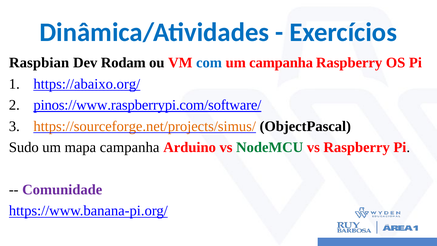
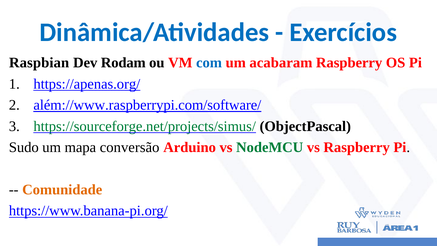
um campanha: campanha -> acabaram
https://abaixo.org/: https://abaixo.org/ -> https://apenas.org/
pinos://www.raspberrypi.com/software/: pinos://www.raspberrypi.com/software/ -> além://www.raspberrypi.com/software/
https://sourceforge.net/projects/simus/ colour: orange -> green
mapa campanha: campanha -> conversão
Comunidade colour: purple -> orange
